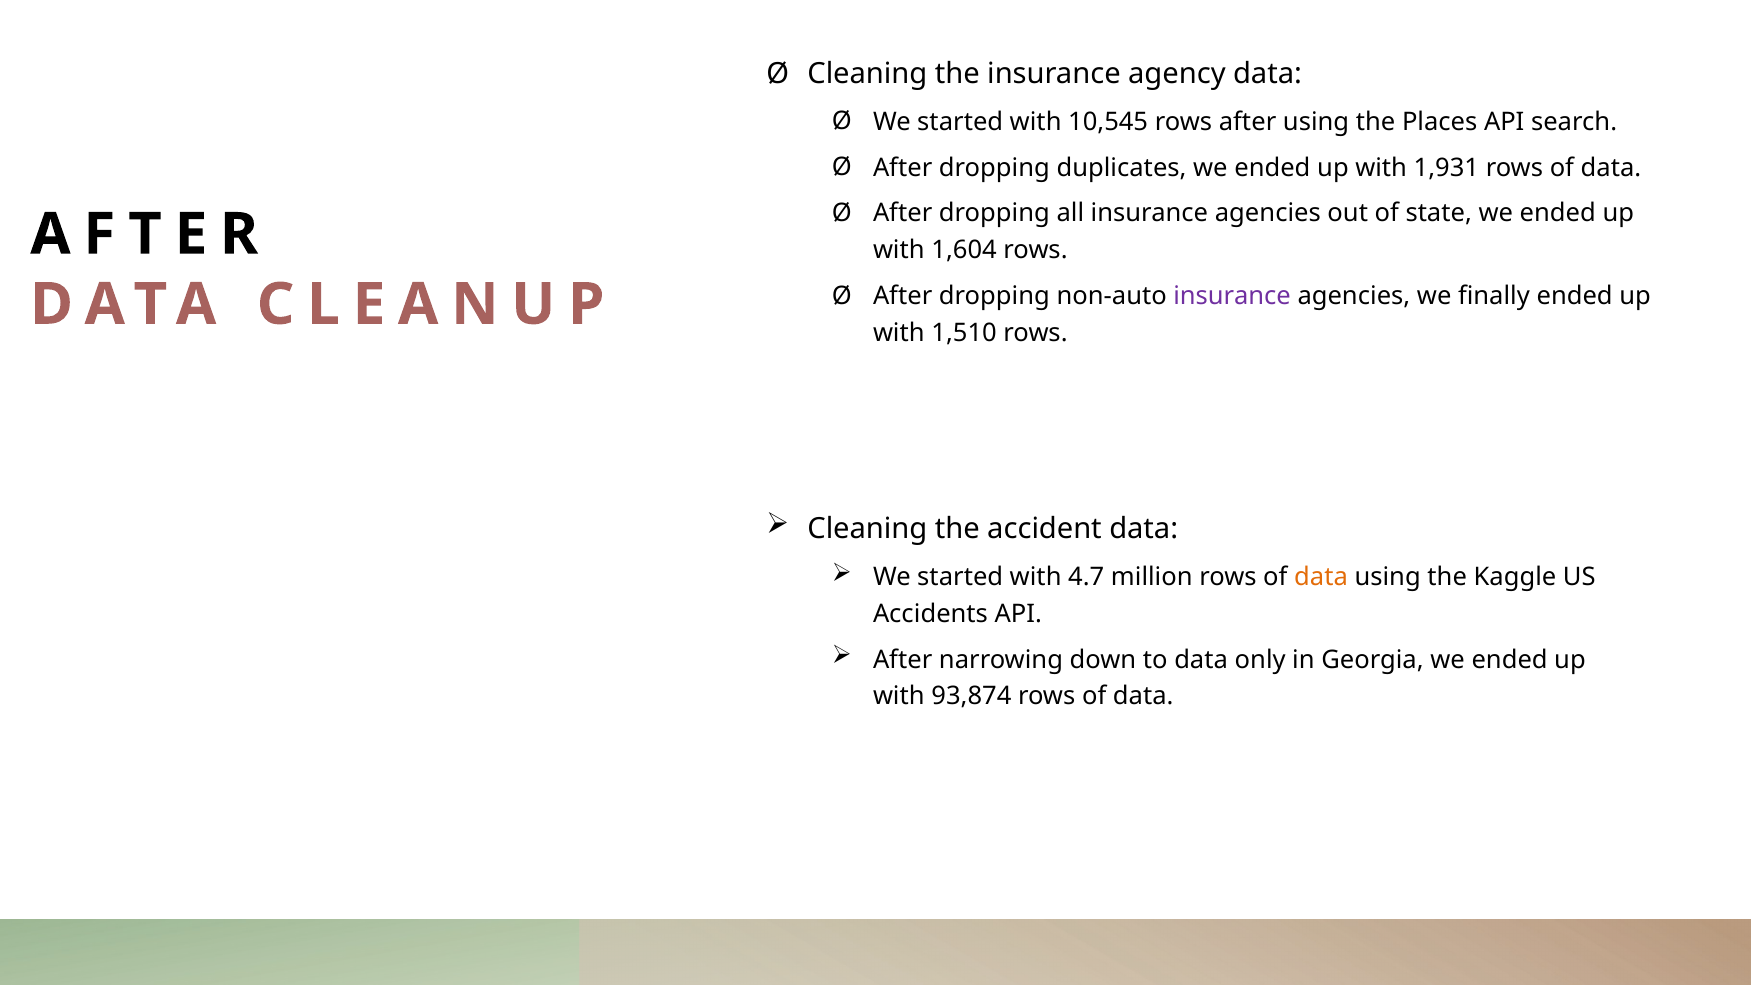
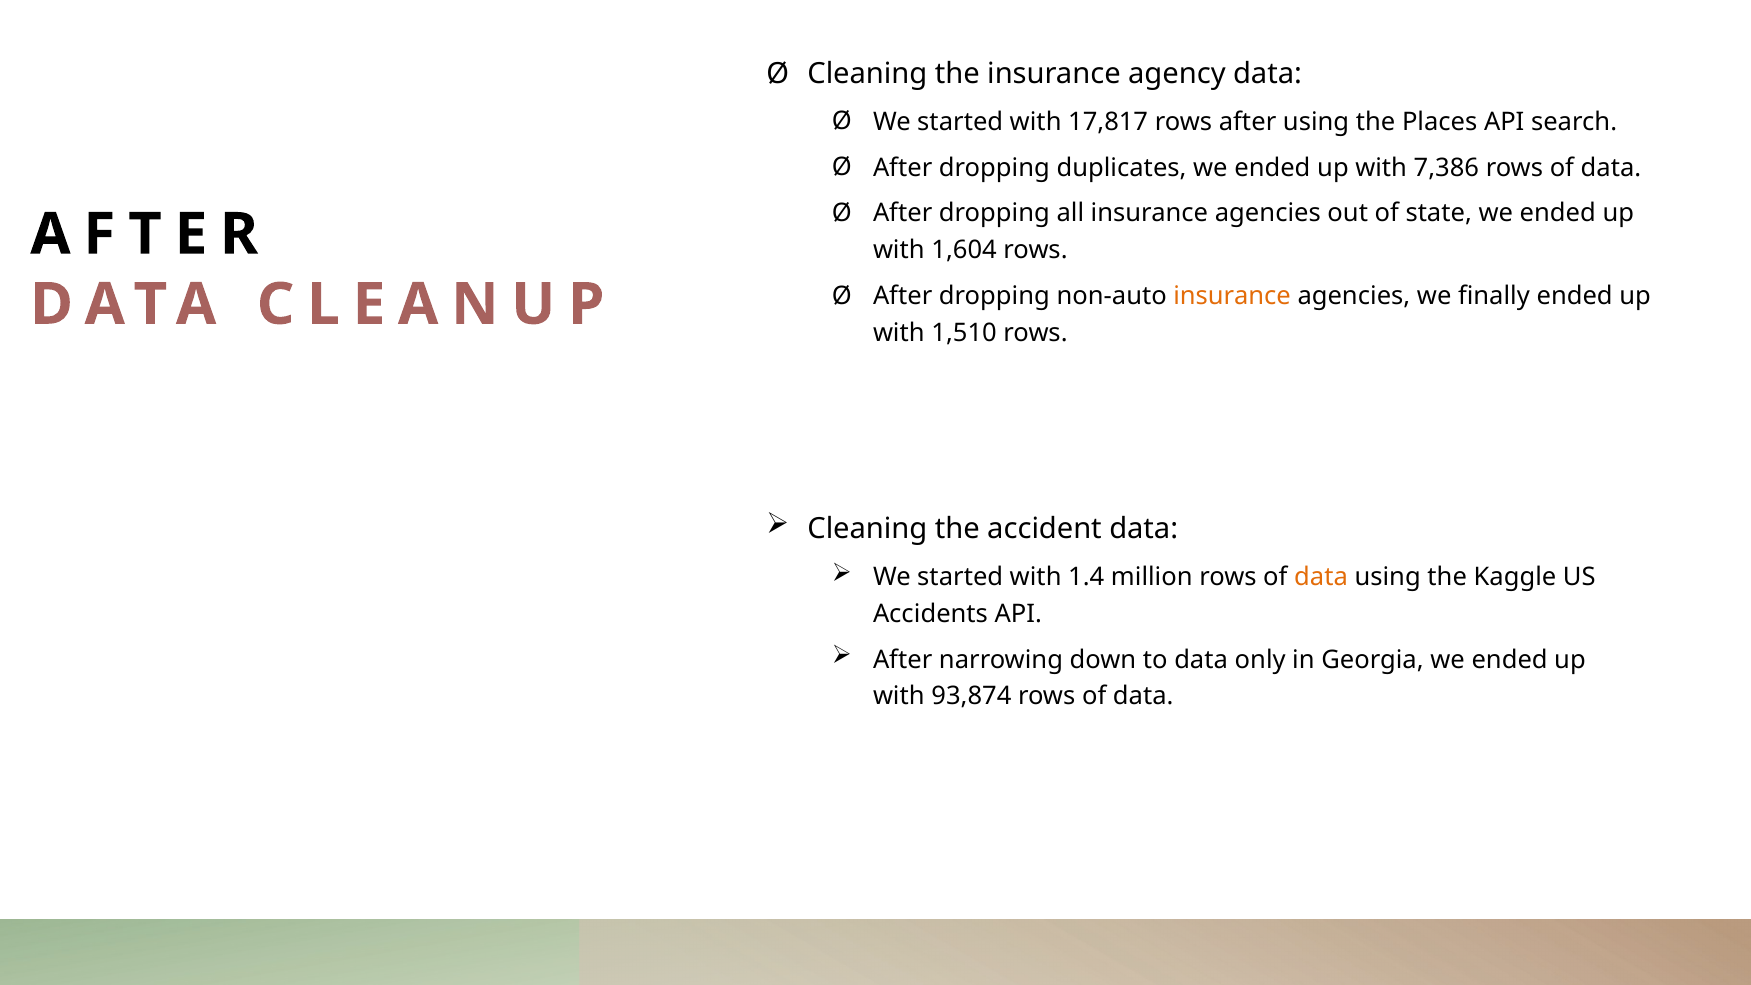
10,545: 10,545 -> 17,817
1,931: 1,931 -> 7,386
insurance at (1232, 296) colour: purple -> orange
4.7: 4.7 -> 1.4
